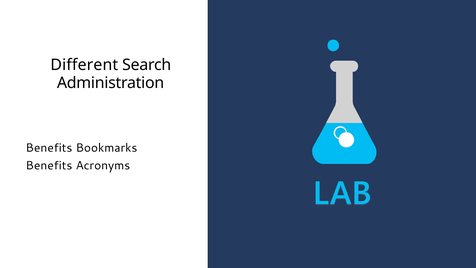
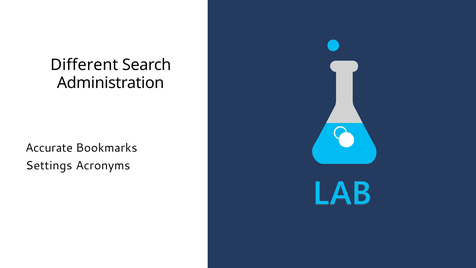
Benefits at (49, 148): Benefits -> Accurate
Benefits at (49, 166): Benefits -> Settings
